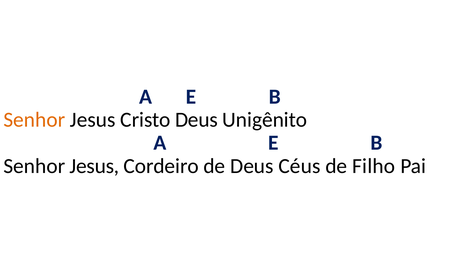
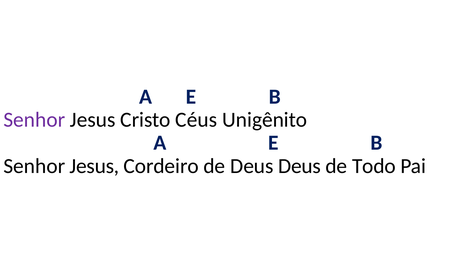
Senhor at (34, 120) colour: orange -> purple
Cristo Deus: Deus -> Céus
Deus Céus: Céus -> Deus
Filho: Filho -> Todo
